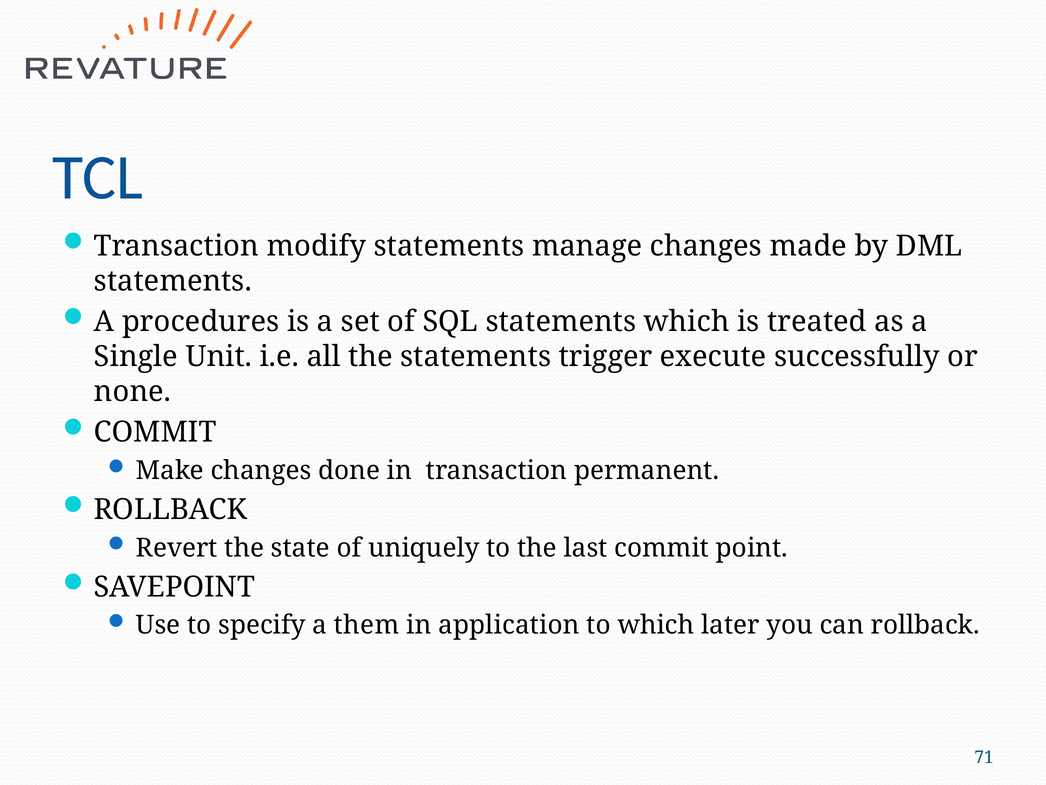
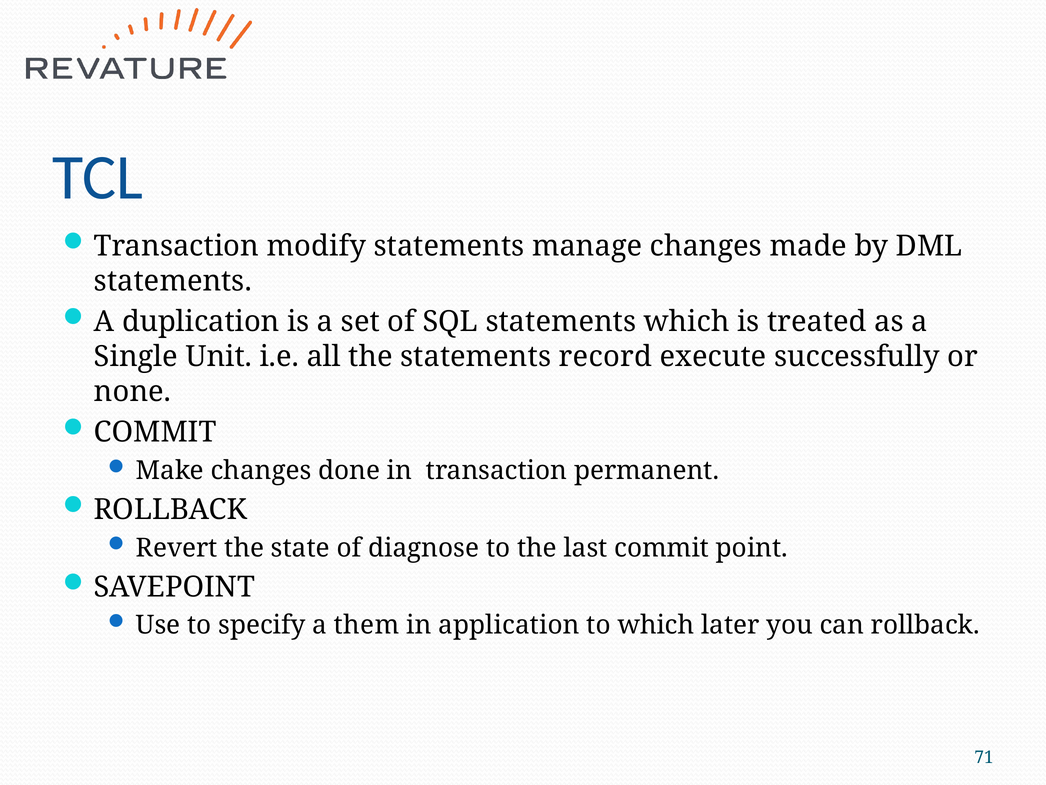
procedures: procedures -> duplication
trigger: trigger -> record
uniquely: uniquely -> diagnose
